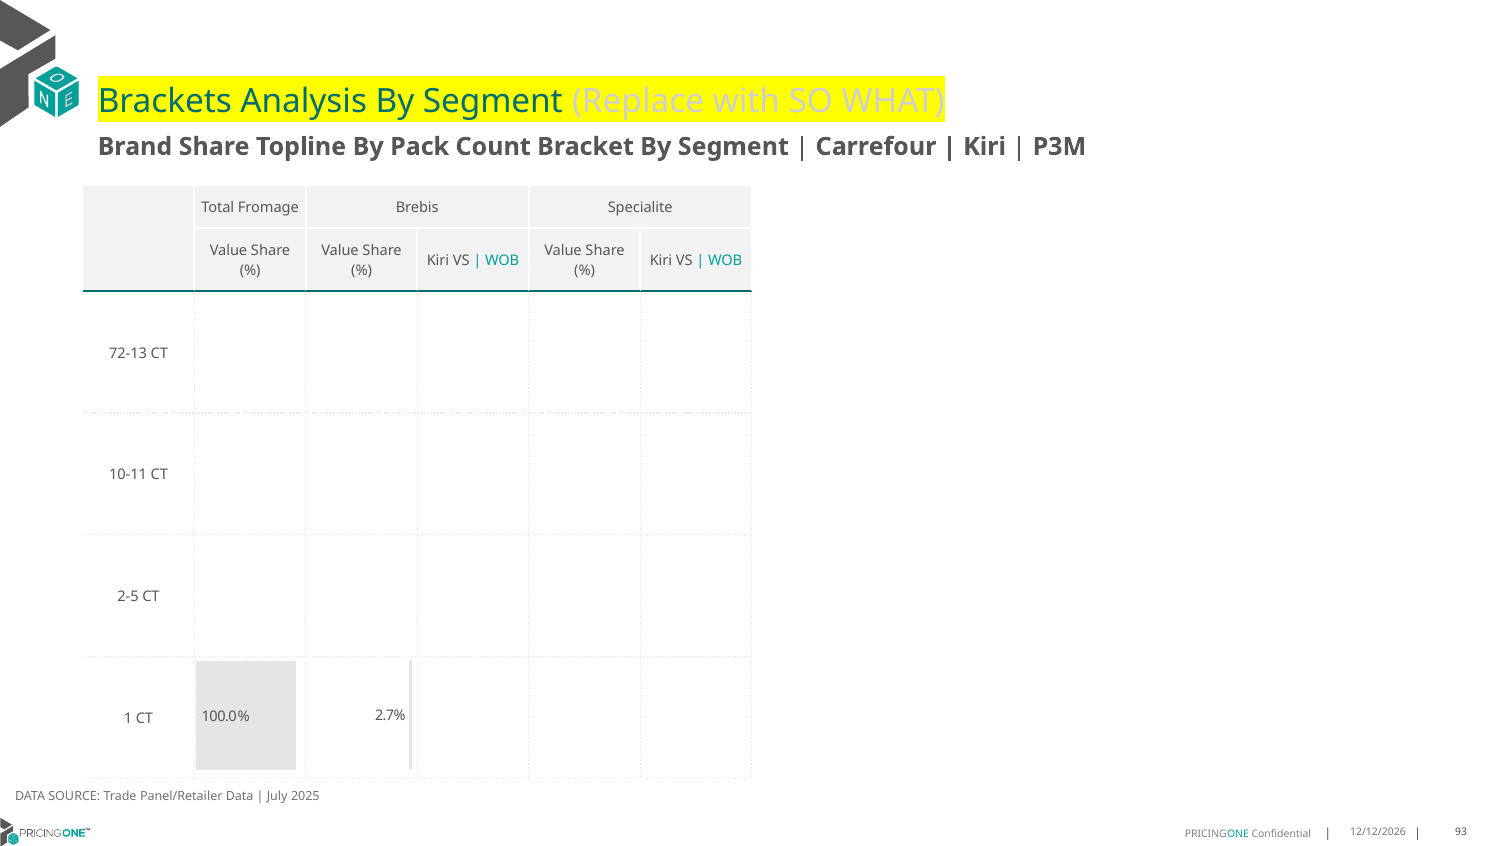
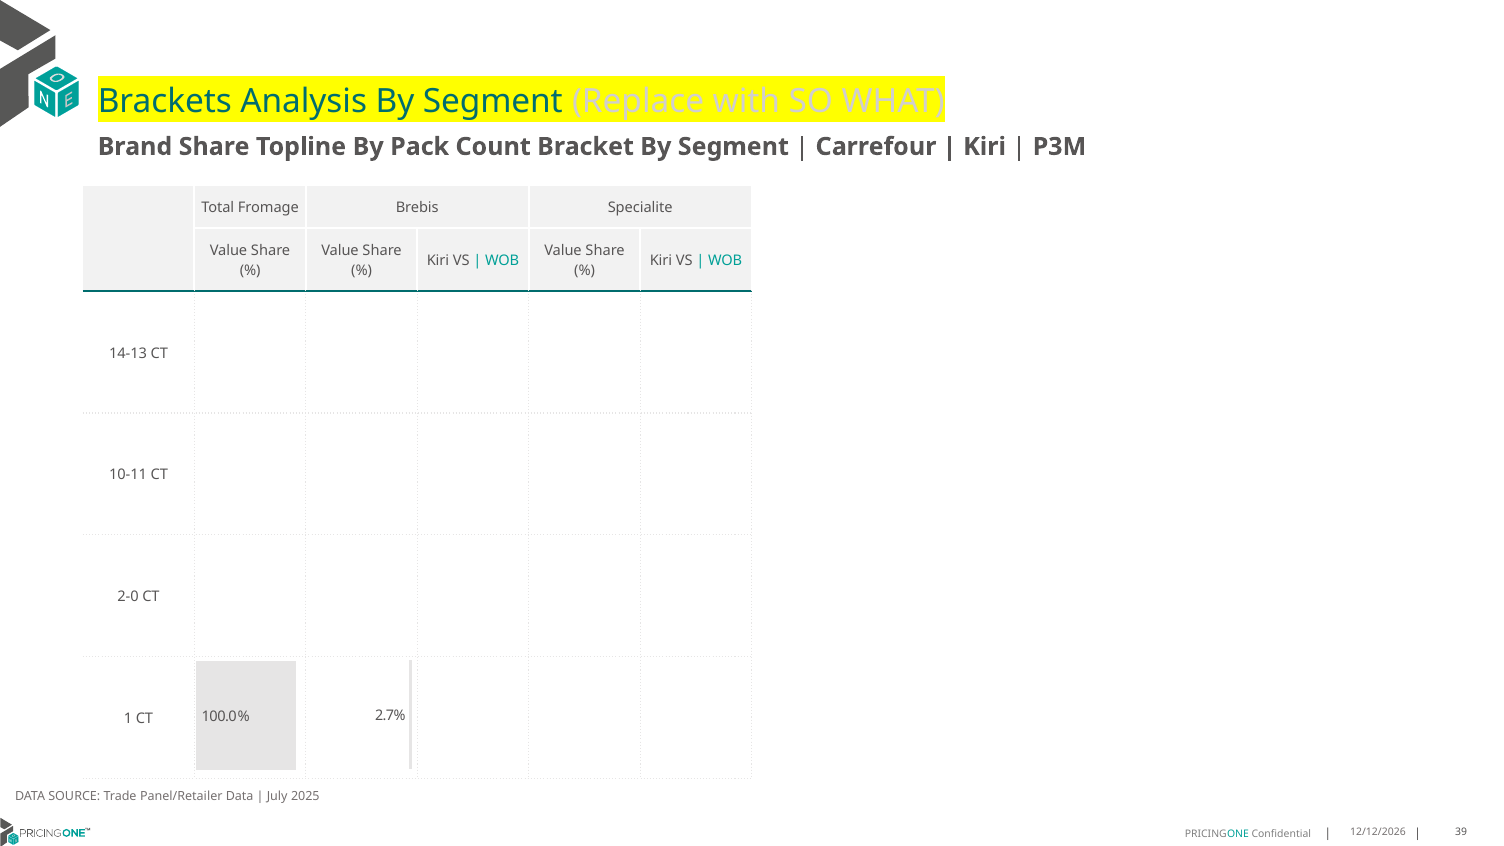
72-13: 72-13 -> 14-13
2-5: 2-5 -> 2-0
93: 93 -> 39
